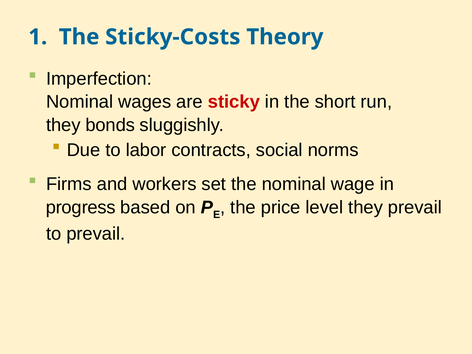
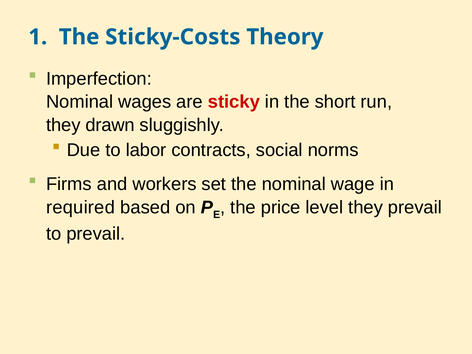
bonds: bonds -> drawn
progress: progress -> required
